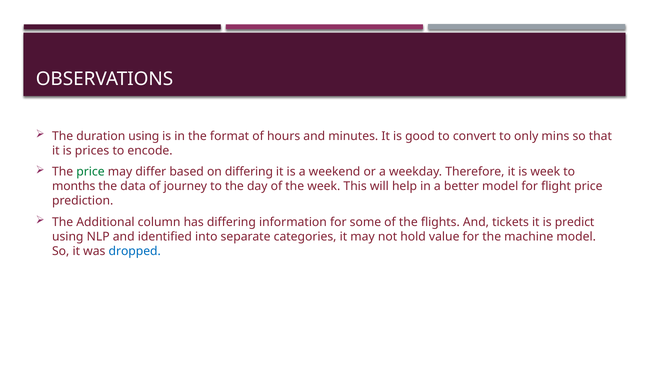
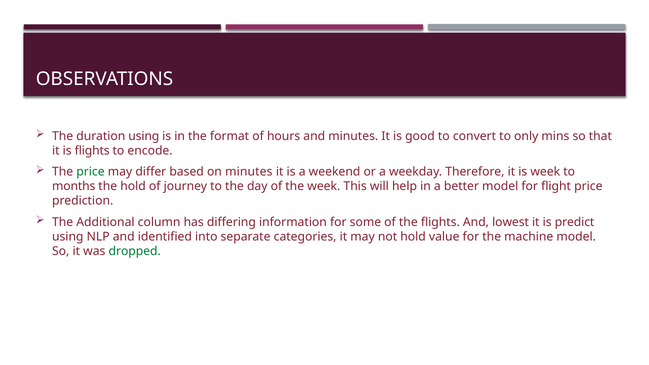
is prices: prices -> flights
on differing: differing -> minutes
the data: data -> hold
tickets: tickets -> lowest
dropped colour: blue -> green
